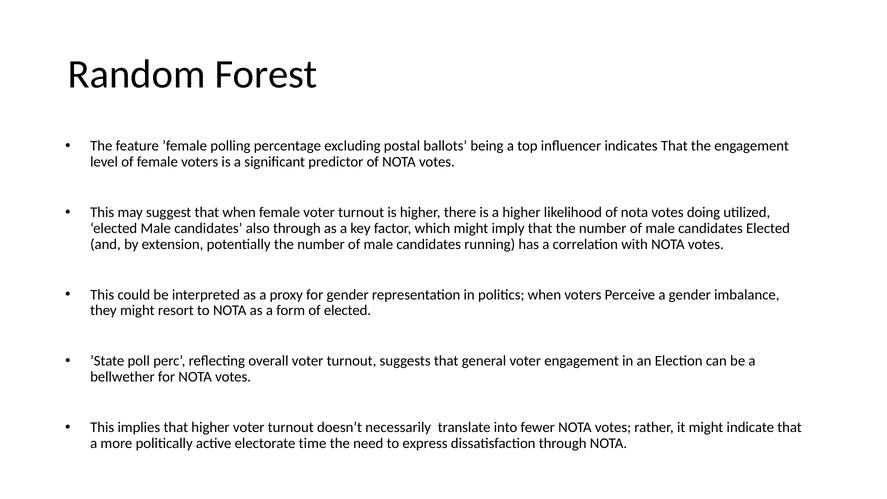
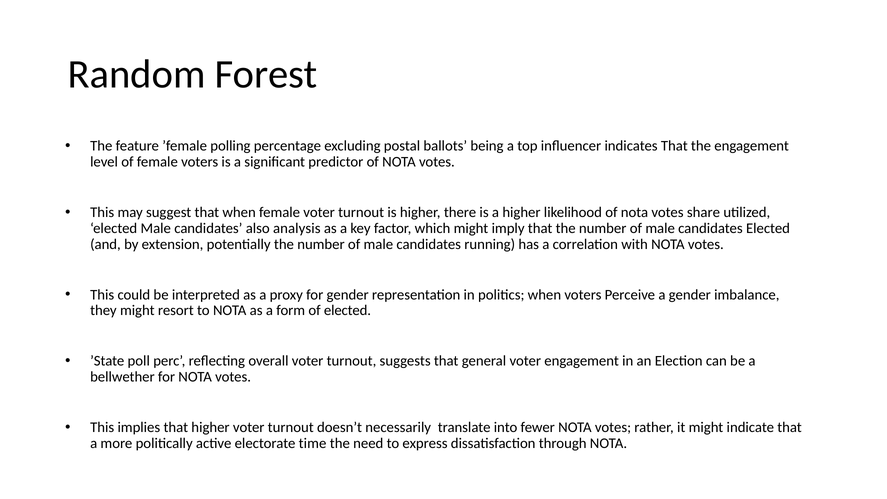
doing: doing -> share
also through: through -> analysis
